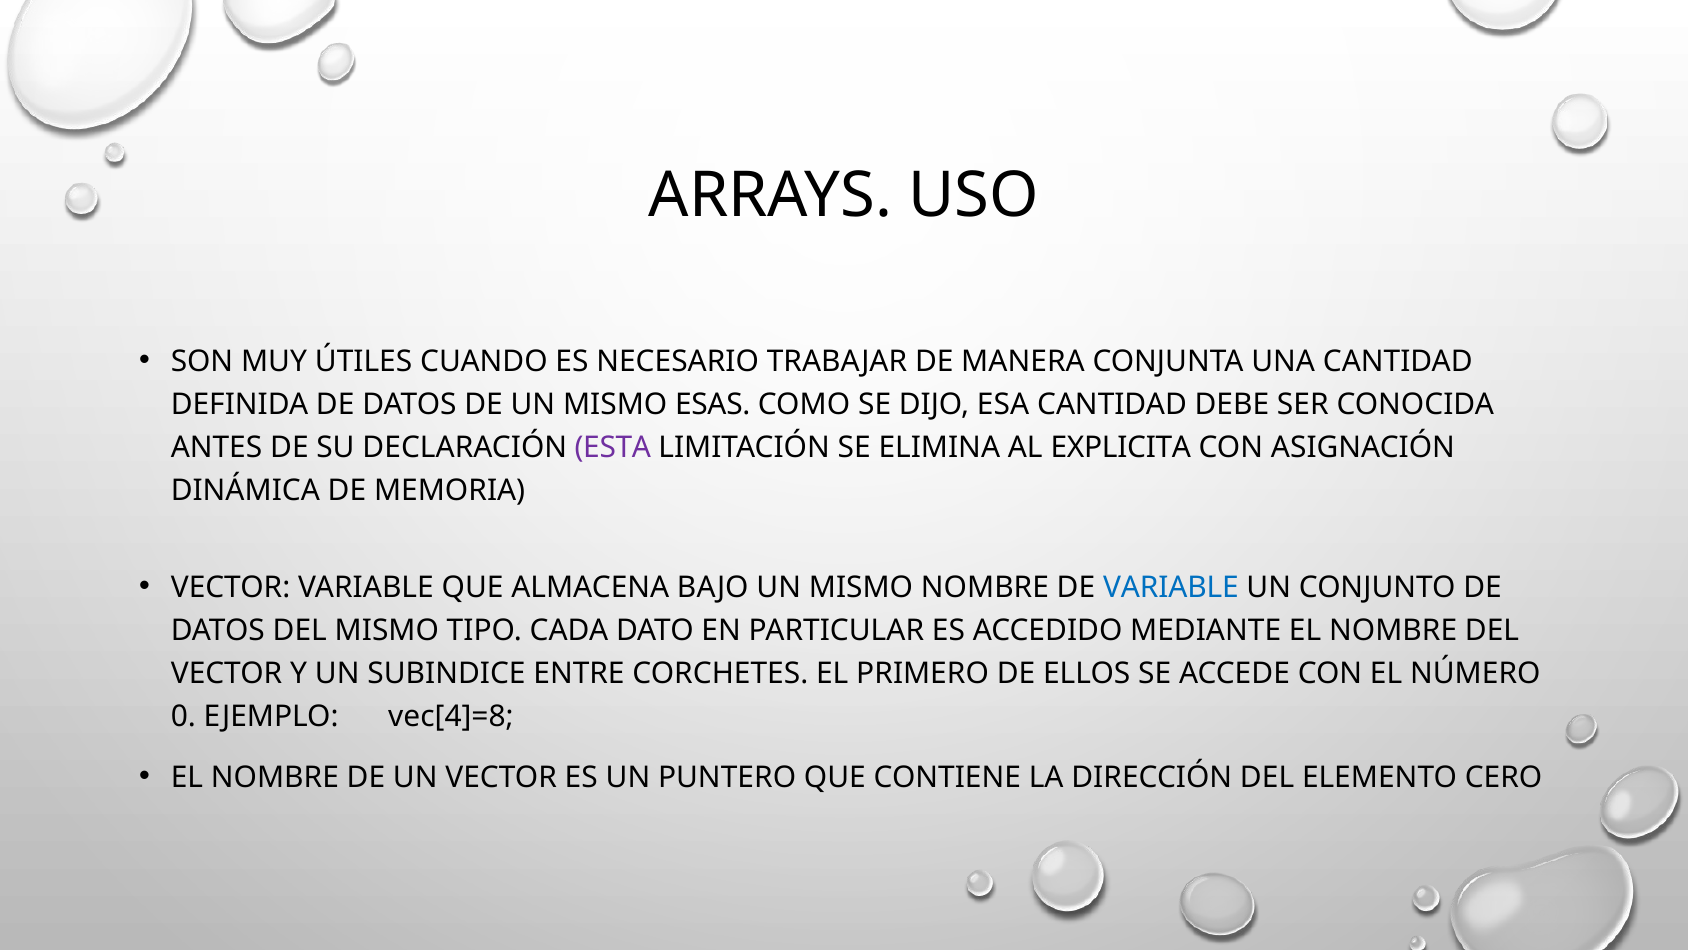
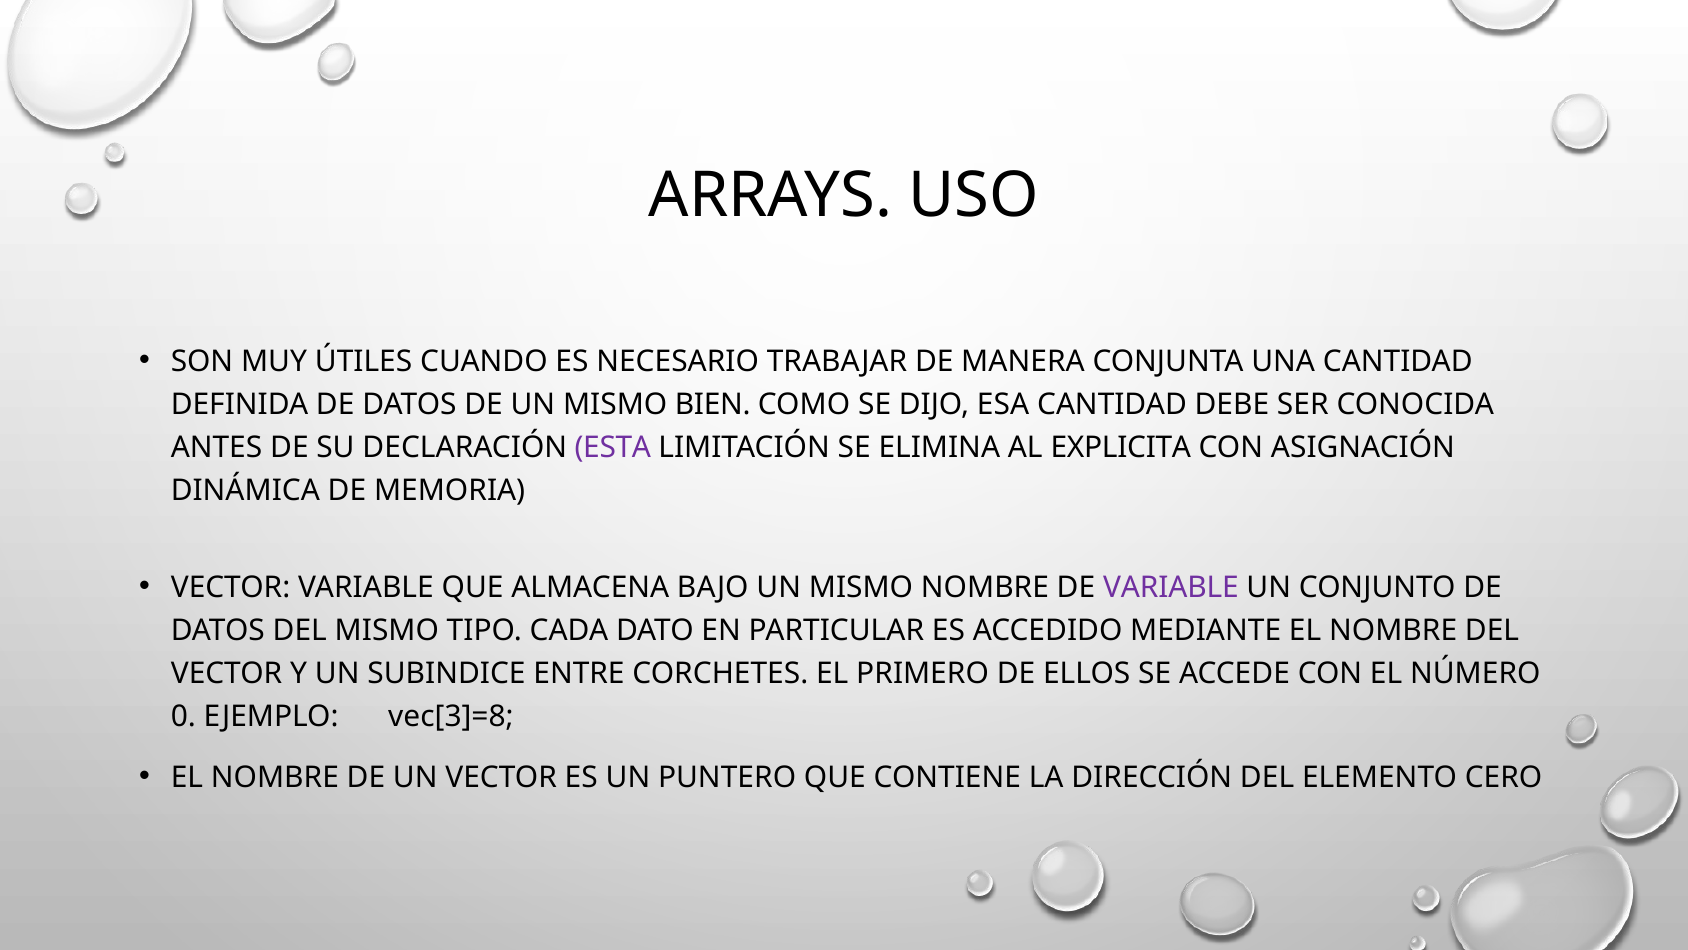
ESAS: ESAS -> BIEN
VARIABLE at (1171, 587) colour: blue -> purple
vec[4]=8: vec[4]=8 -> vec[3]=8
